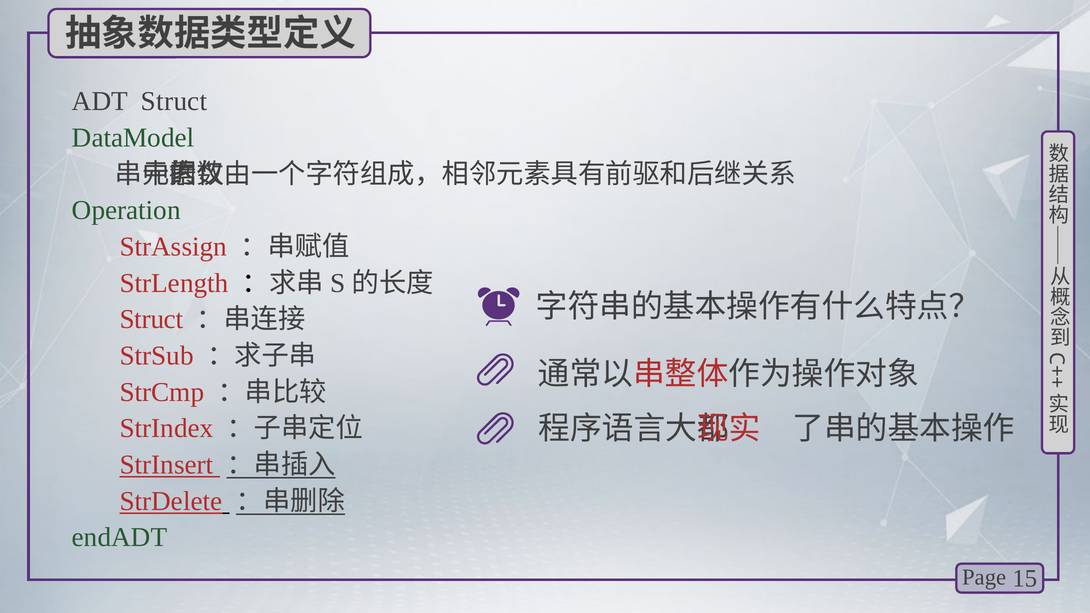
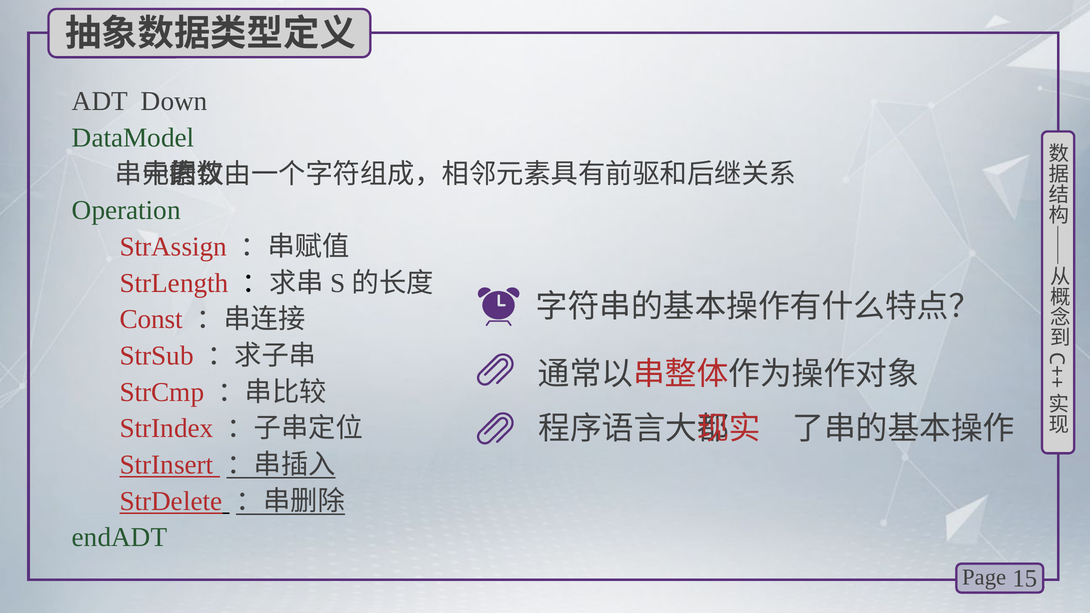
ADT Struct: Struct -> Down
Struct at (151, 319): Struct -> Const
